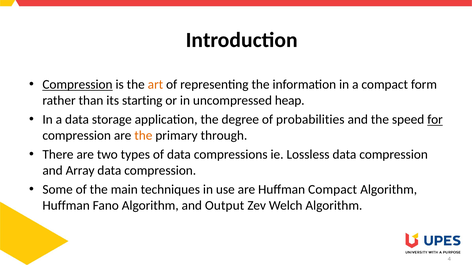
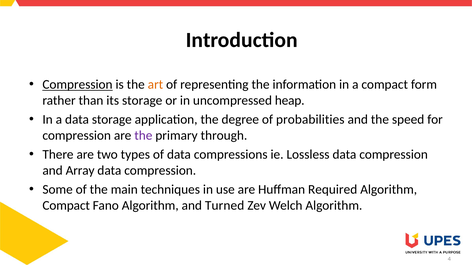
its starting: starting -> storage
for underline: present -> none
the at (143, 136) colour: orange -> purple
Huffman Compact: Compact -> Required
Huffman at (66, 206): Huffman -> Compact
Output: Output -> Turned
